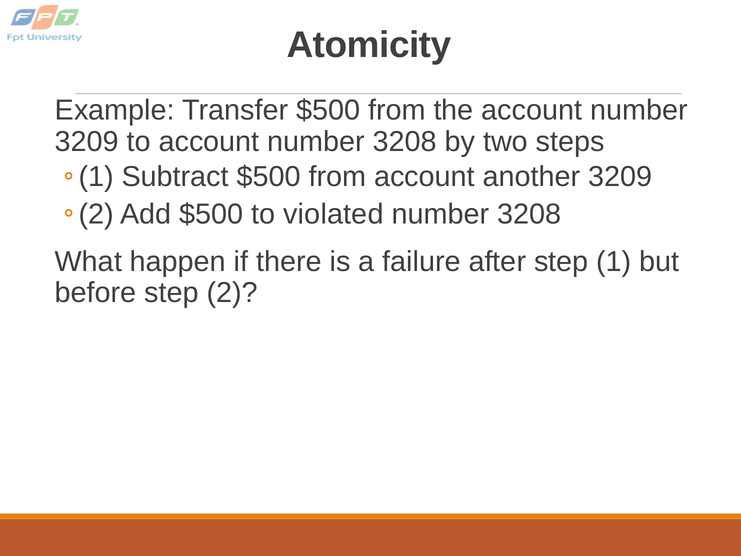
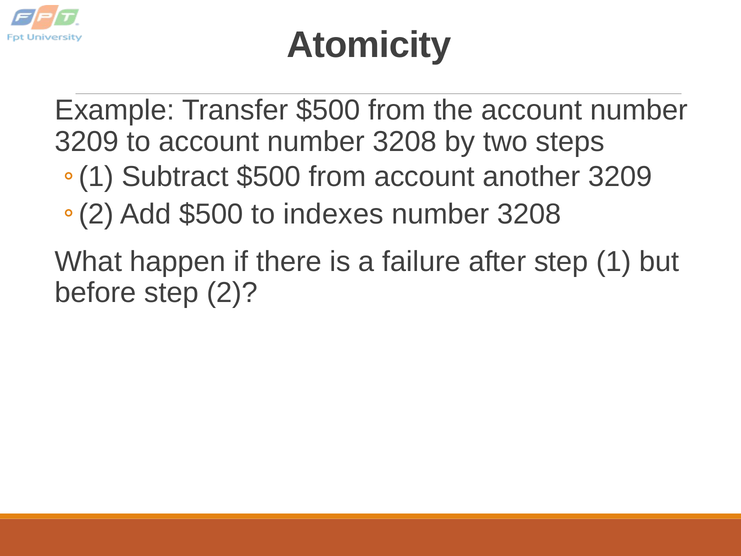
violated: violated -> indexes
